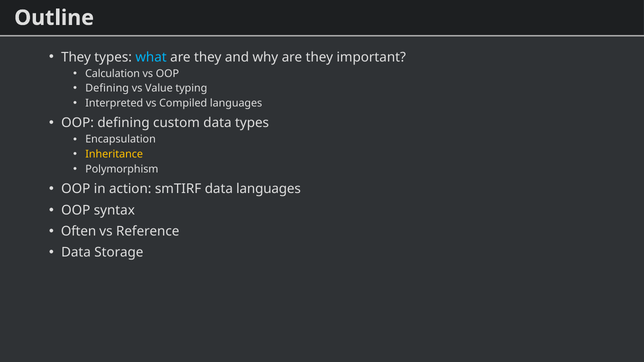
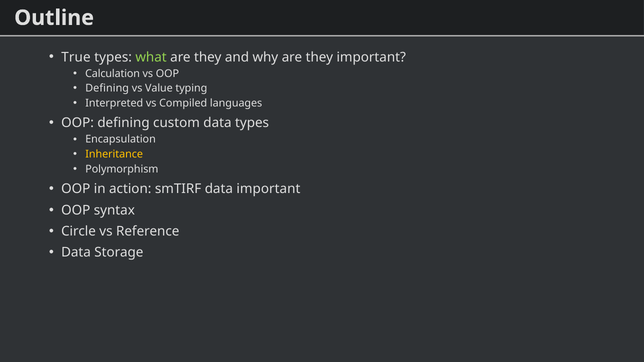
They at (76, 57): They -> True
what colour: light blue -> light green
data languages: languages -> important
Often: Often -> Circle
